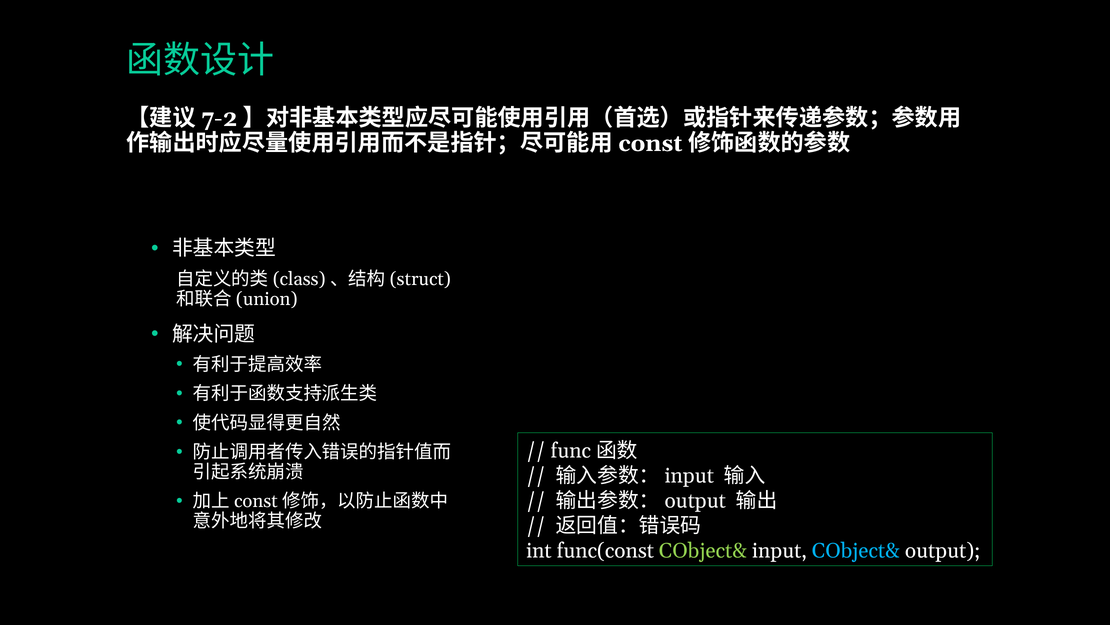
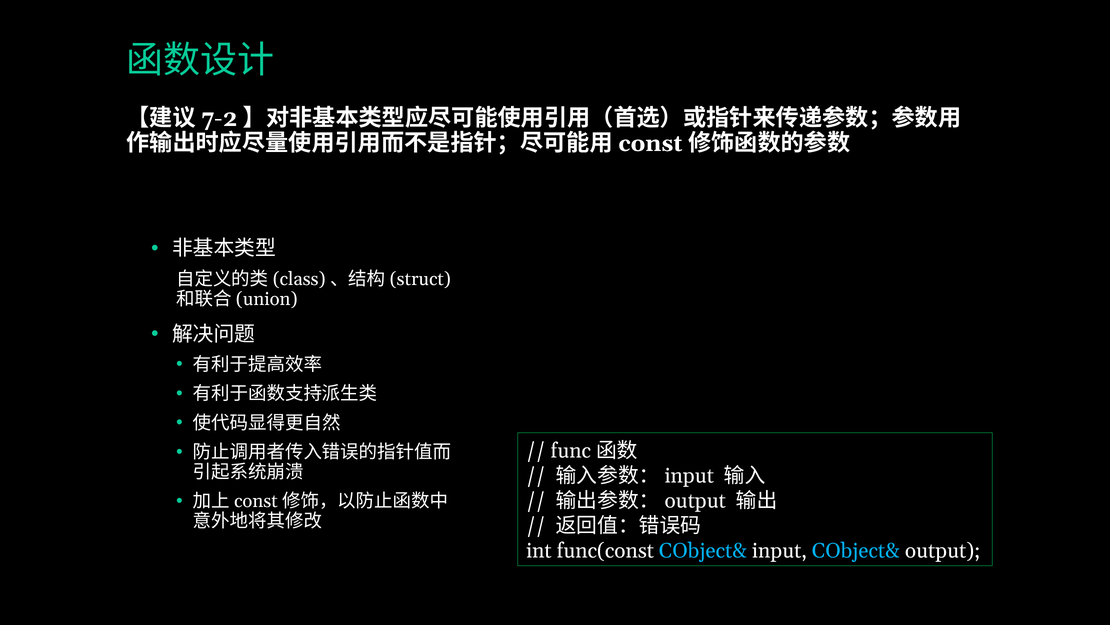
CObject& at (703, 550) colour: light green -> light blue
